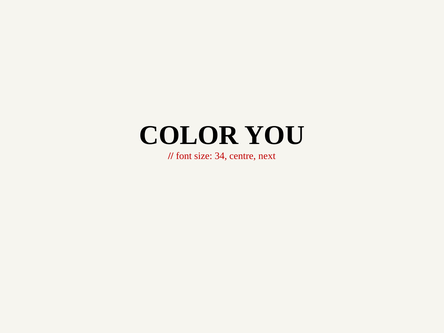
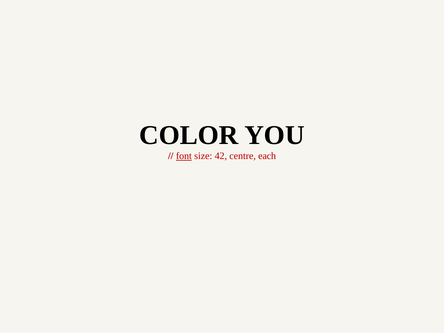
font underline: none -> present
34: 34 -> 42
next: next -> each
